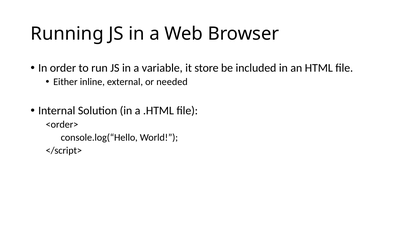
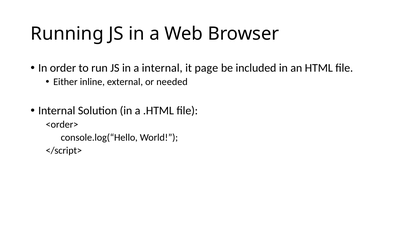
a variable: variable -> internal
store: store -> page
